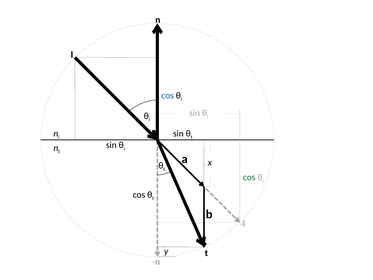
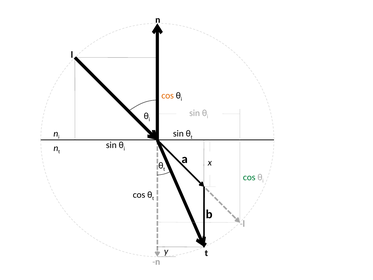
cos at (168, 95) colour: blue -> orange
